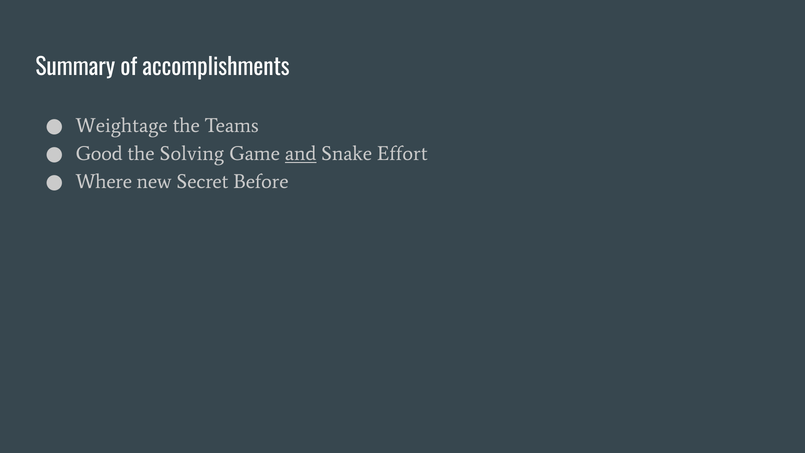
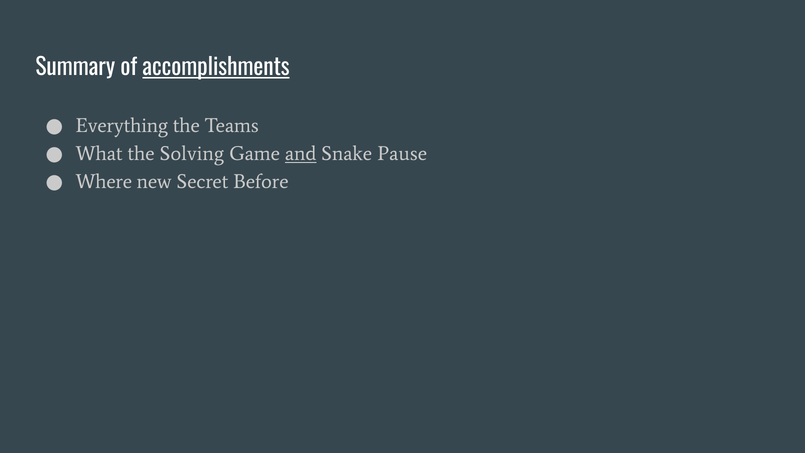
accomplishments underline: none -> present
Weightage: Weightage -> Everything
Good: Good -> What
Effort: Effort -> Pause
